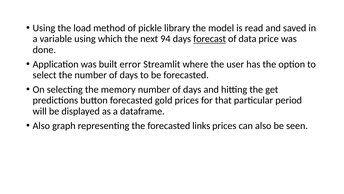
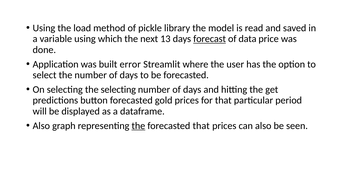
94: 94 -> 13
the memory: memory -> selecting
the at (138, 125) underline: none -> present
forecasted links: links -> that
